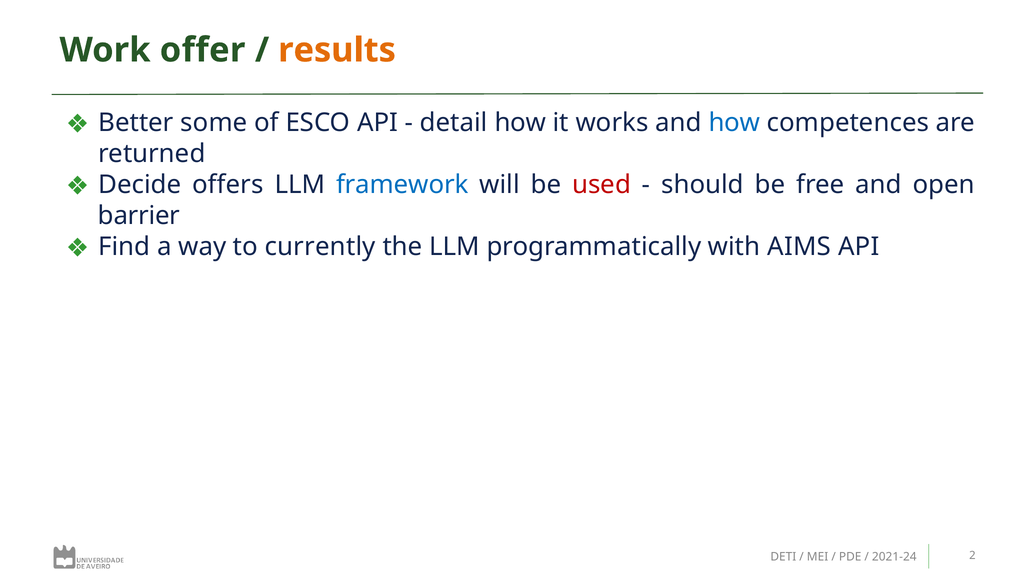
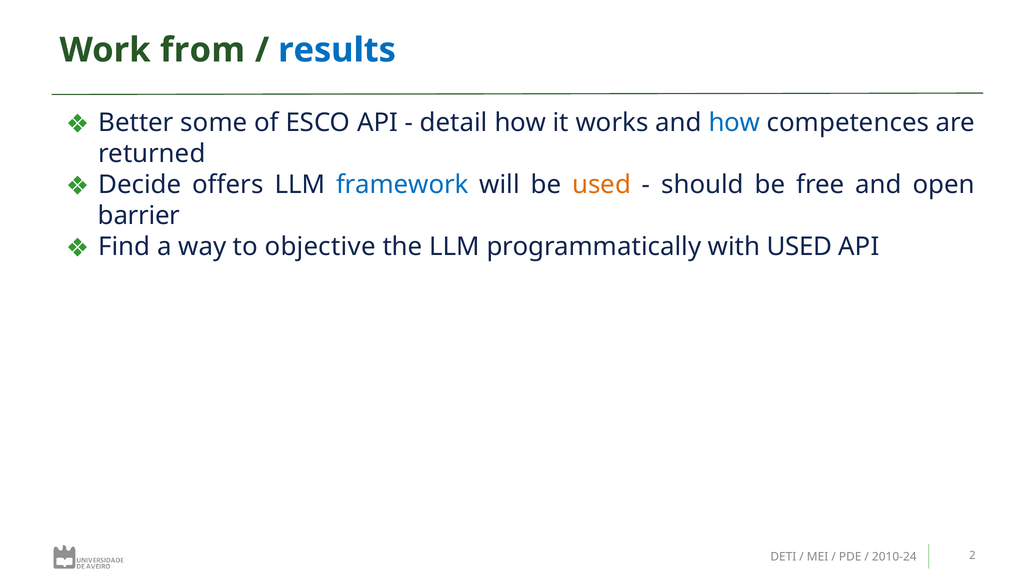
offer: offer -> from
results colour: orange -> blue
used at (602, 185) colour: red -> orange
currently: currently -> objective
with AIMS: AIMS -> USED
2021-24: 2021-24 -> 2010-24
